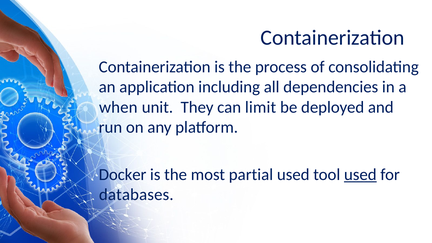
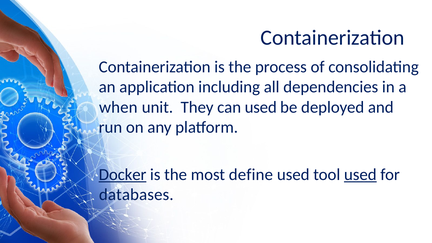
can limit: limit -> used
Docker underline: none -> present
partial: partial -> define
